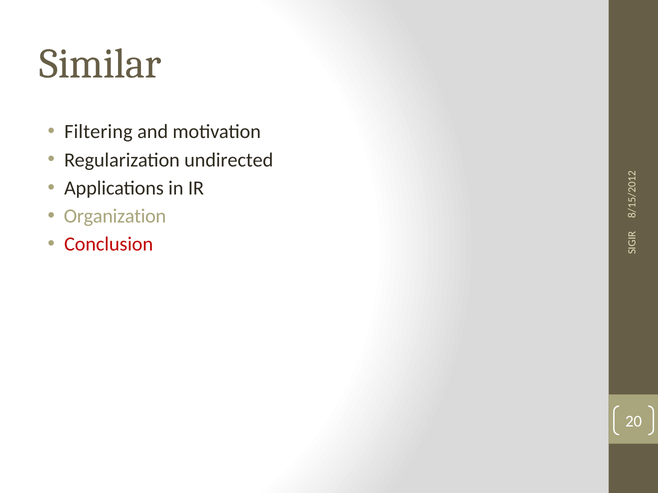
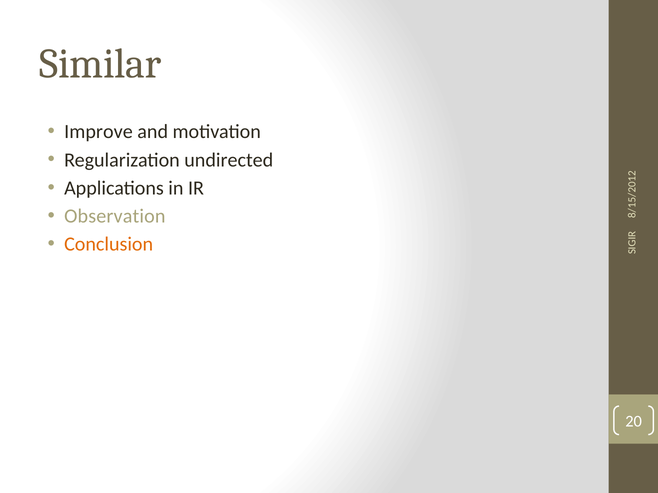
Filtering: Filtering -> Improve
Organization: Organization -> Observation
Conclusion colour: red -> orange
